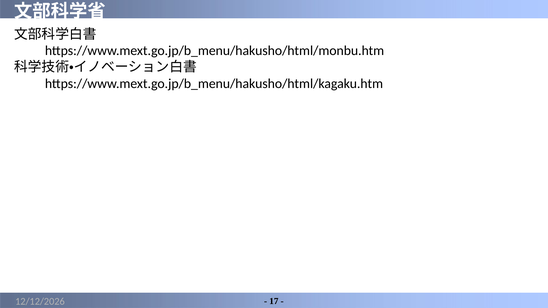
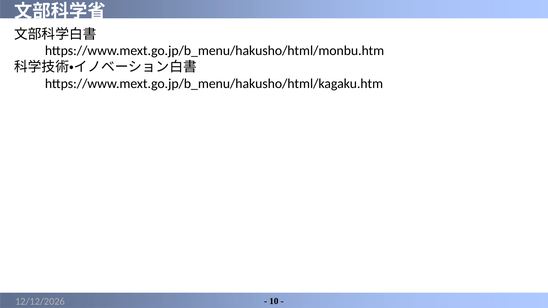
17: 17 -> 10
